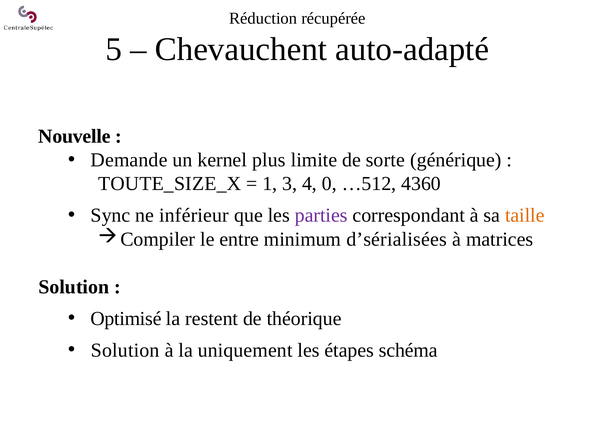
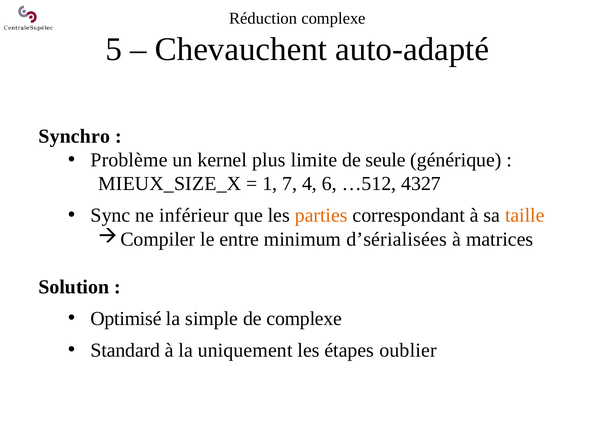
Réduction récupérée: récupérée -> complexe
Nouvelle: Nouvelle -> Synchro
Demande: Demande -> Problème
sorte: sorte -> seule
TOUTE_SIZE_X: TOUTE_SIZE_X -> MIEUX_SIZE_X
3: 3 -> 7
0: 0 -> 6
4360: 4360 -> 4327
parties colour: purple -> orange
restent: restent -> simple
de théorique: théorique -> complexe
Solution at (125, 350): Solution -> Standard
schéma: schéma -> oublier
